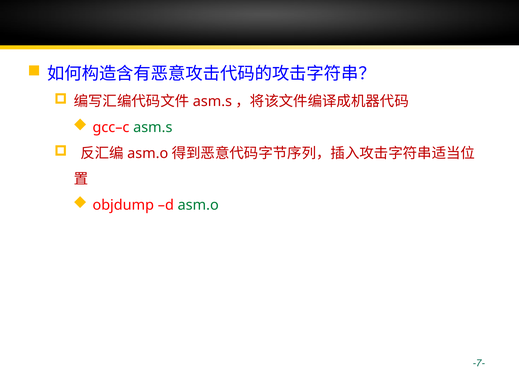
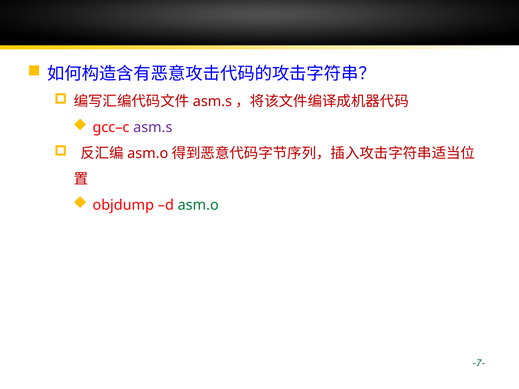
asm.s at (153, 127) colour: green -> purple
